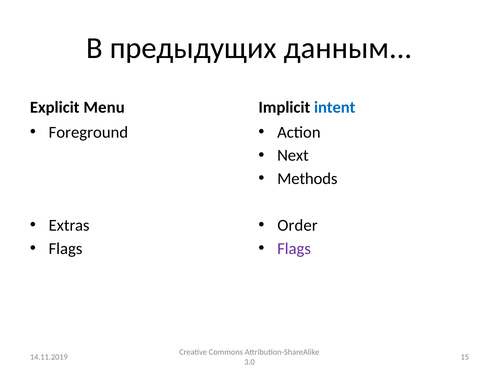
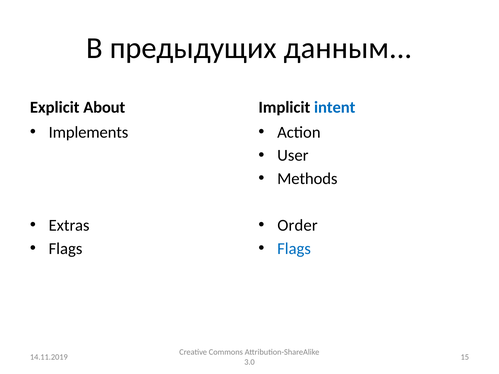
Menu: Menu -> About
Foreground: Foreground -> Implements
Next: Next -> User
Flags at (294, 249) colour: purple -> blue
